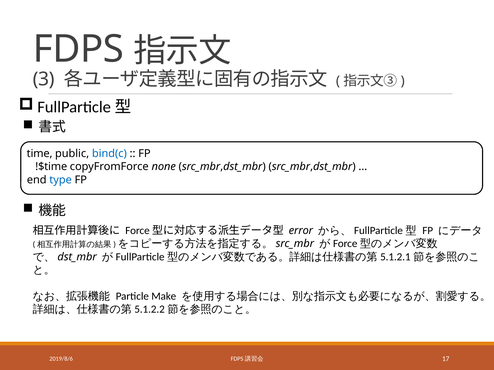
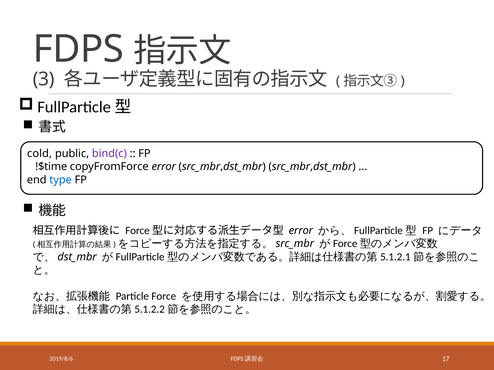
time: time -> cold
bind(c colour: blue -> purple
copyFromForce none: none -> error
Make: Make -> Force
